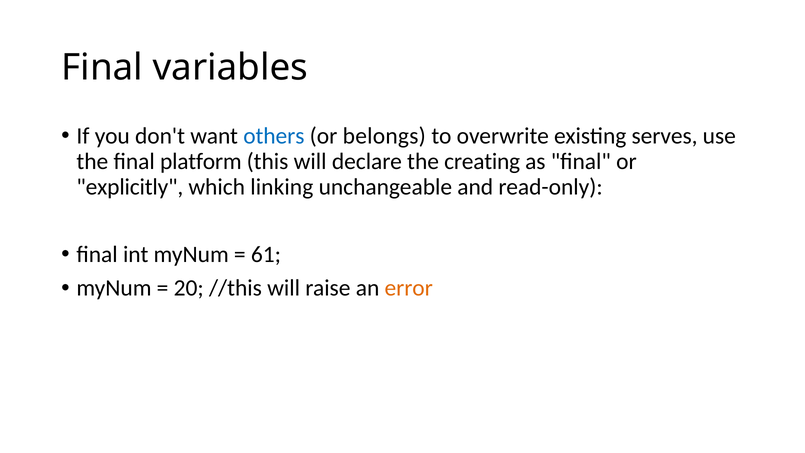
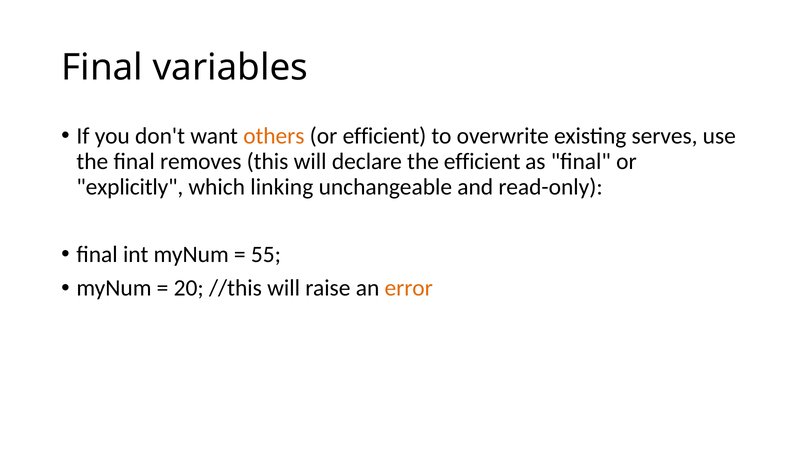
others colour: blue -> orange
or belongs: belongs -> efficient
platform: platform -> removes
the creating: creating -> efficient
61: 61 -> 55
